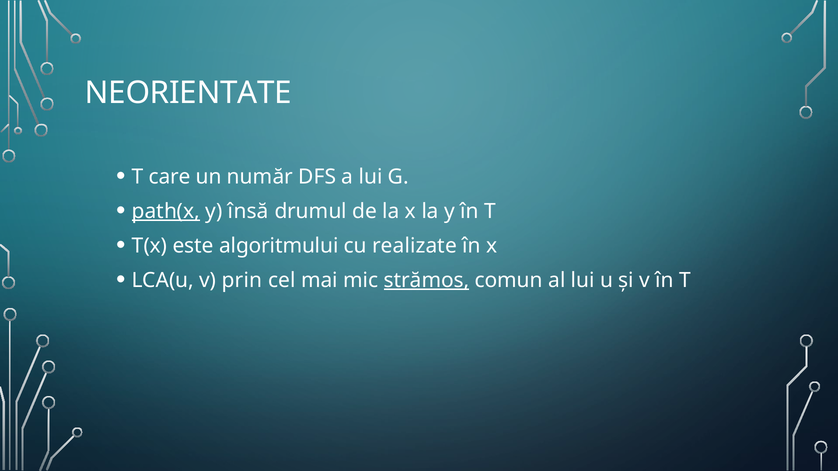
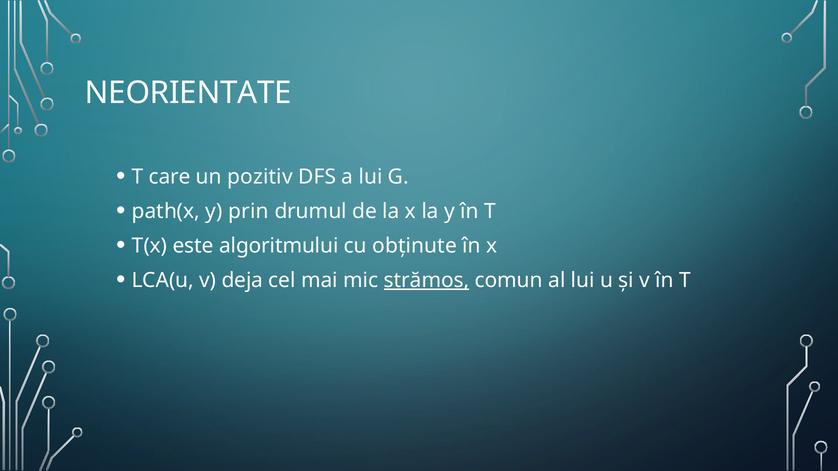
număr: număr -> pozitiv
path(x underline: present -> none
însă: însă -> prin
realizate: realizate -> obținute
prin: prin -> deja
